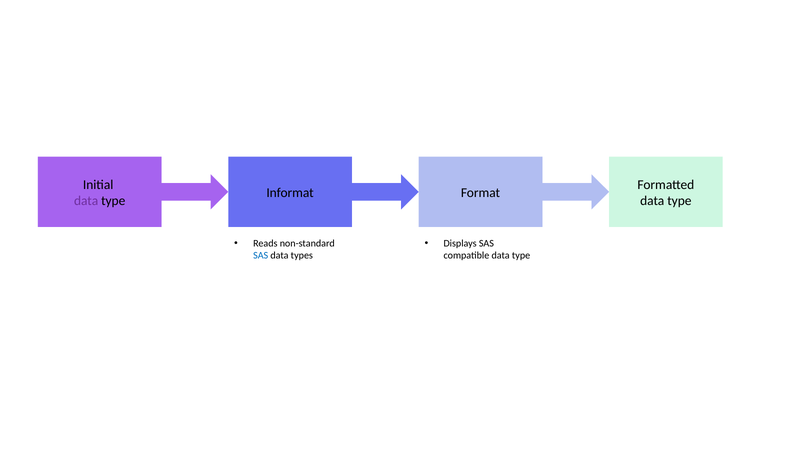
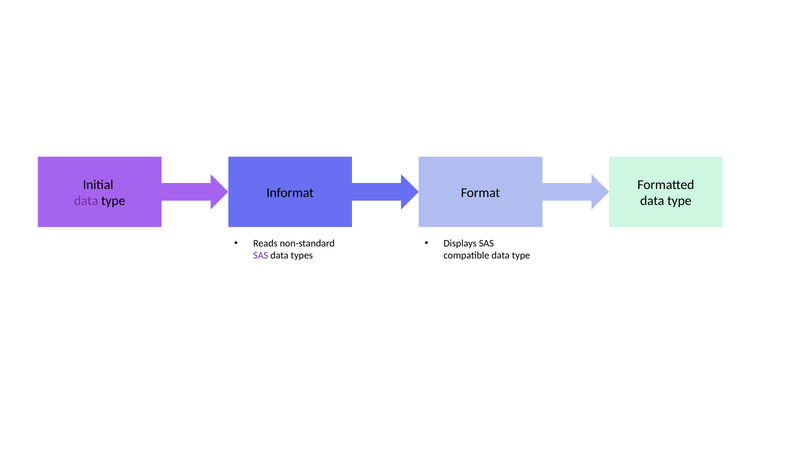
SAS at (261, 256) colour: blue -> purple
